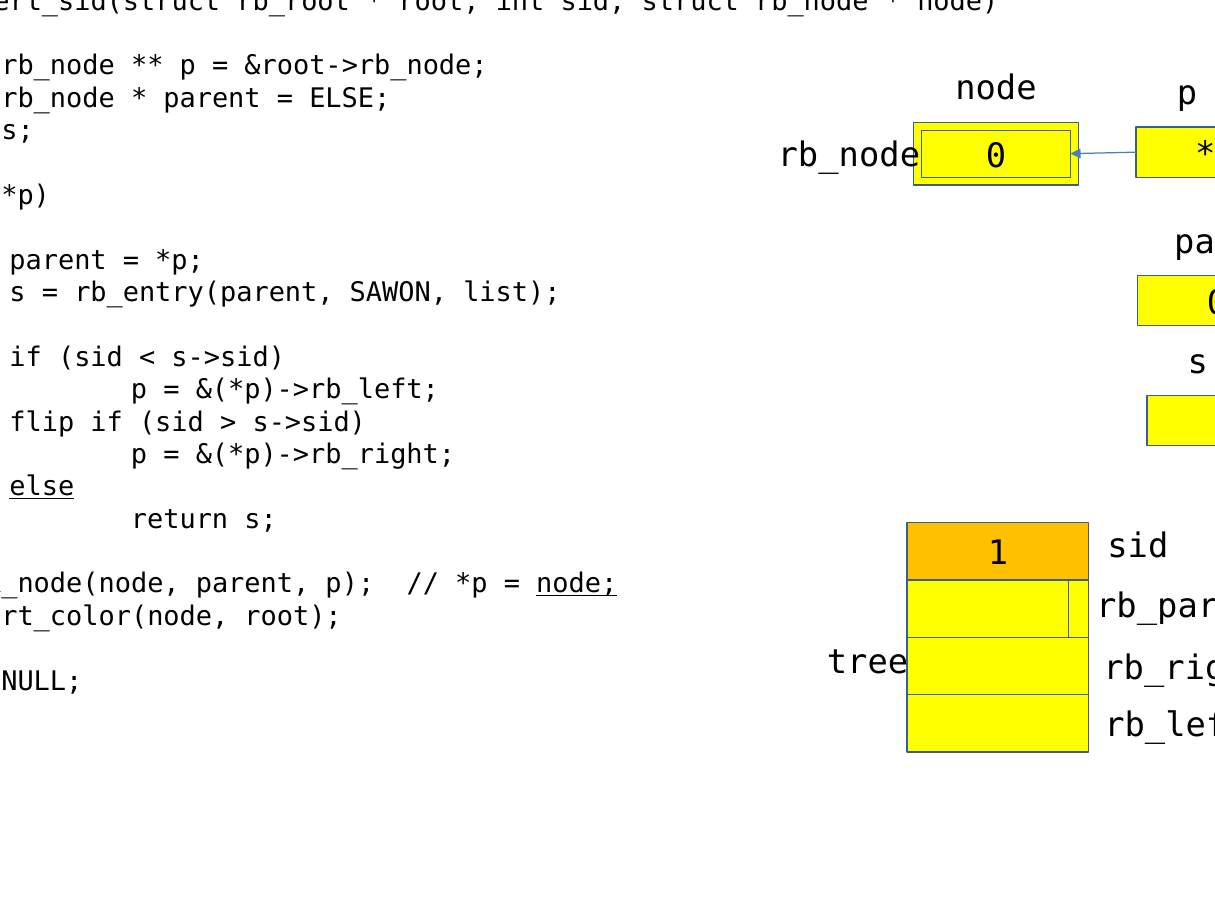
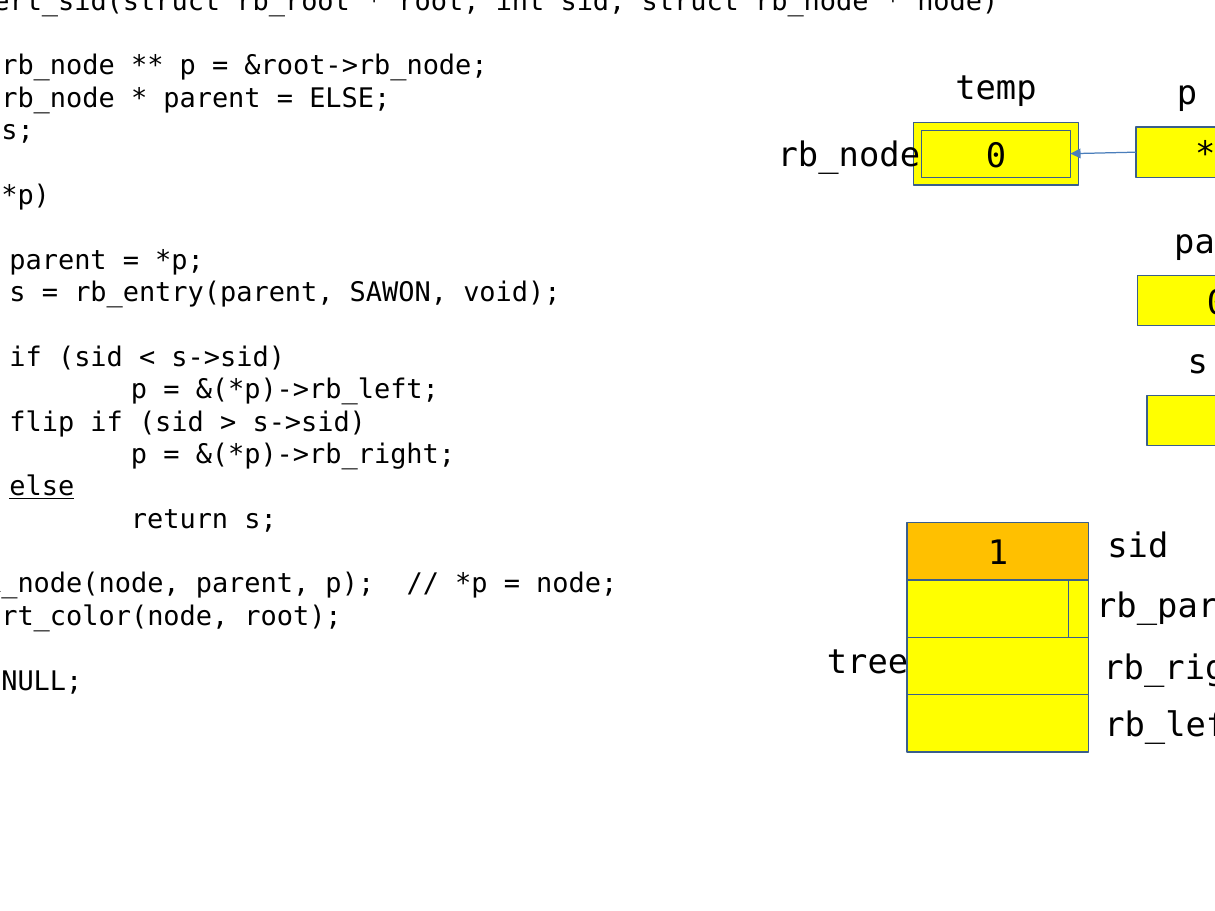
node at (996, 88): node -> temp
list: list -> void
node at (577, 584) underline: present -> none
